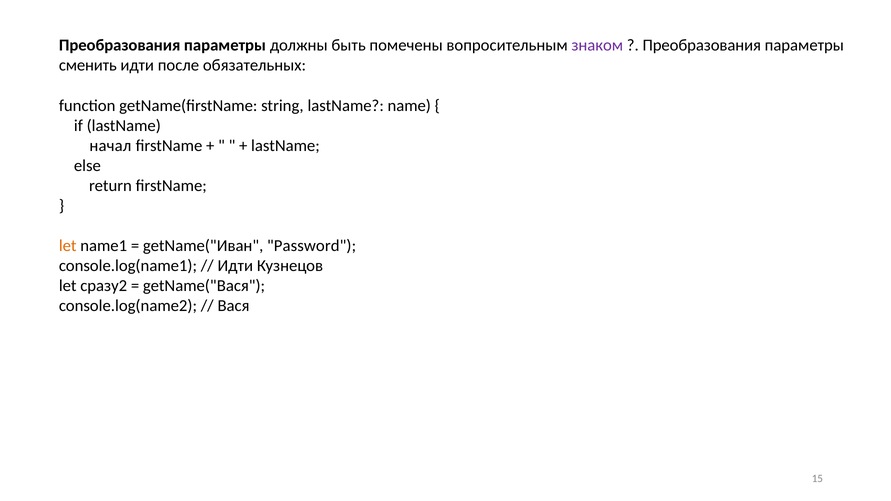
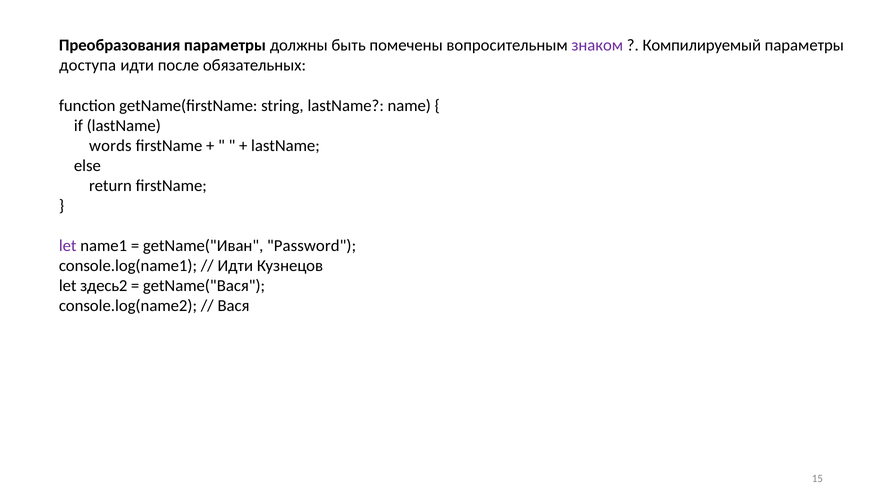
Преобразования at (702, 45): Преобразования -> Компилируемый
сменить: сменить -> доступа
начал: начал -> words
let at (68, 246) colour: orange -> purple
сразу2: сразу2 -> здесь2
